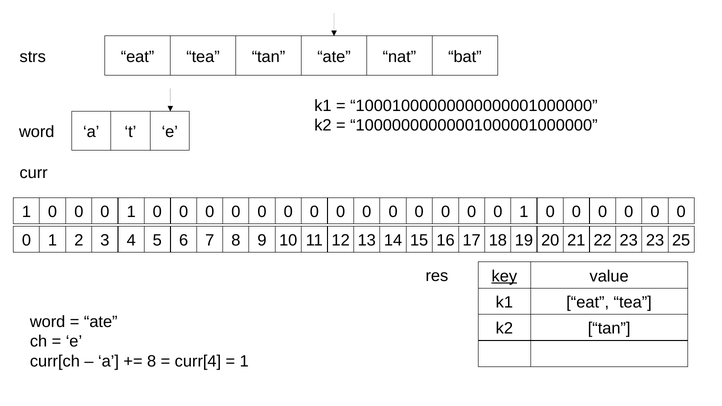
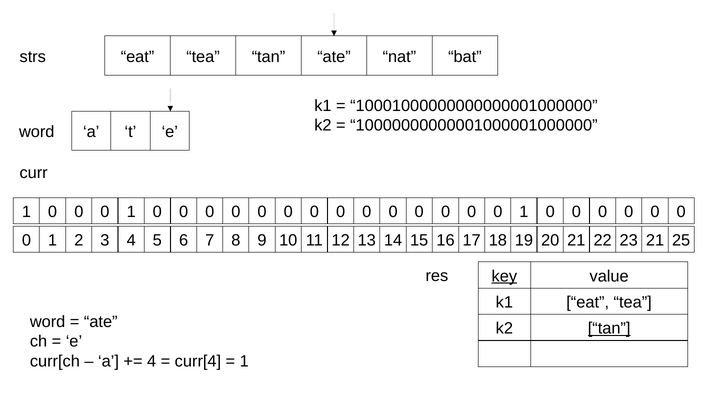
23 23: 23 -> 21
tan at (609, 329) underline: none -> present
8 at (152, 361): 8 -> 4
